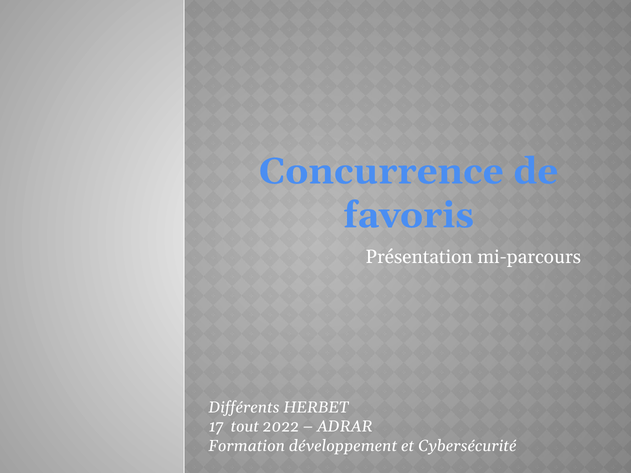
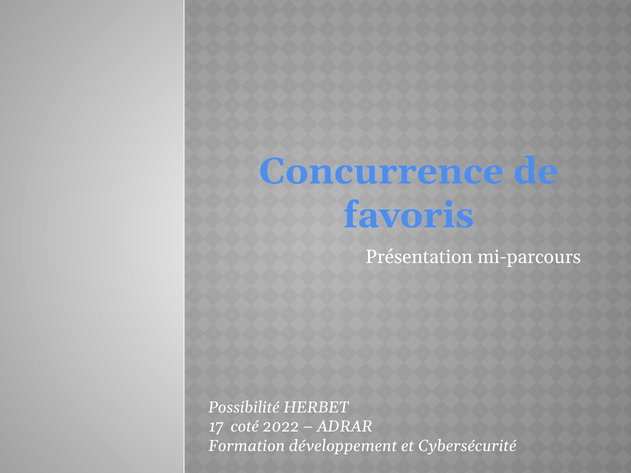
Différents: Différents -> Possibilité
tout: tout -> coté
